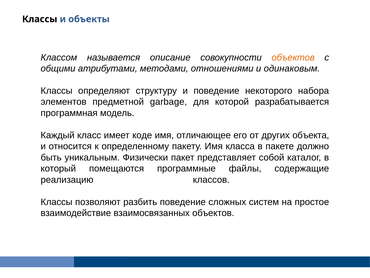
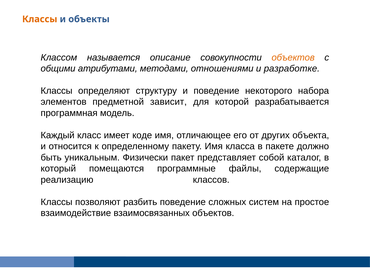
Классы at (40, 19) colour: black -> orange
одинаковым: одинаковым -> разработке
garbage: garbage -> зависит
